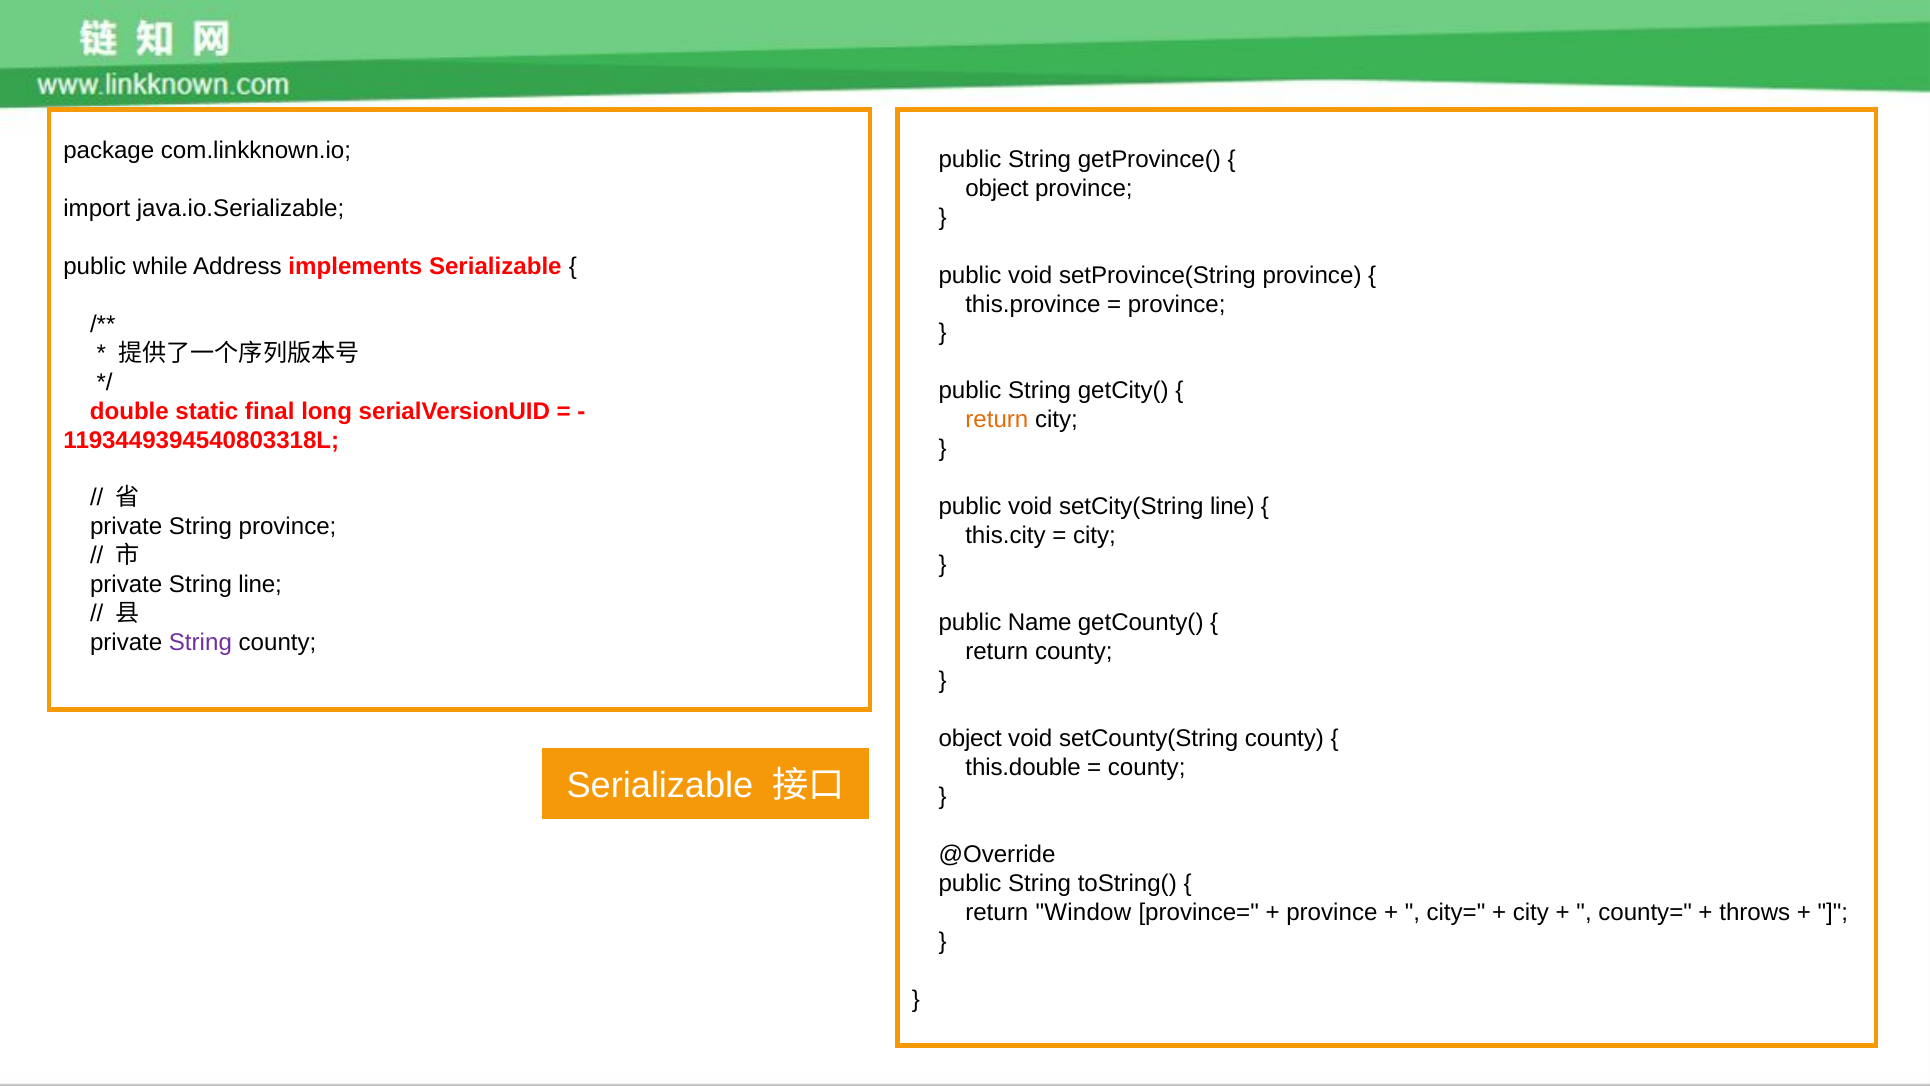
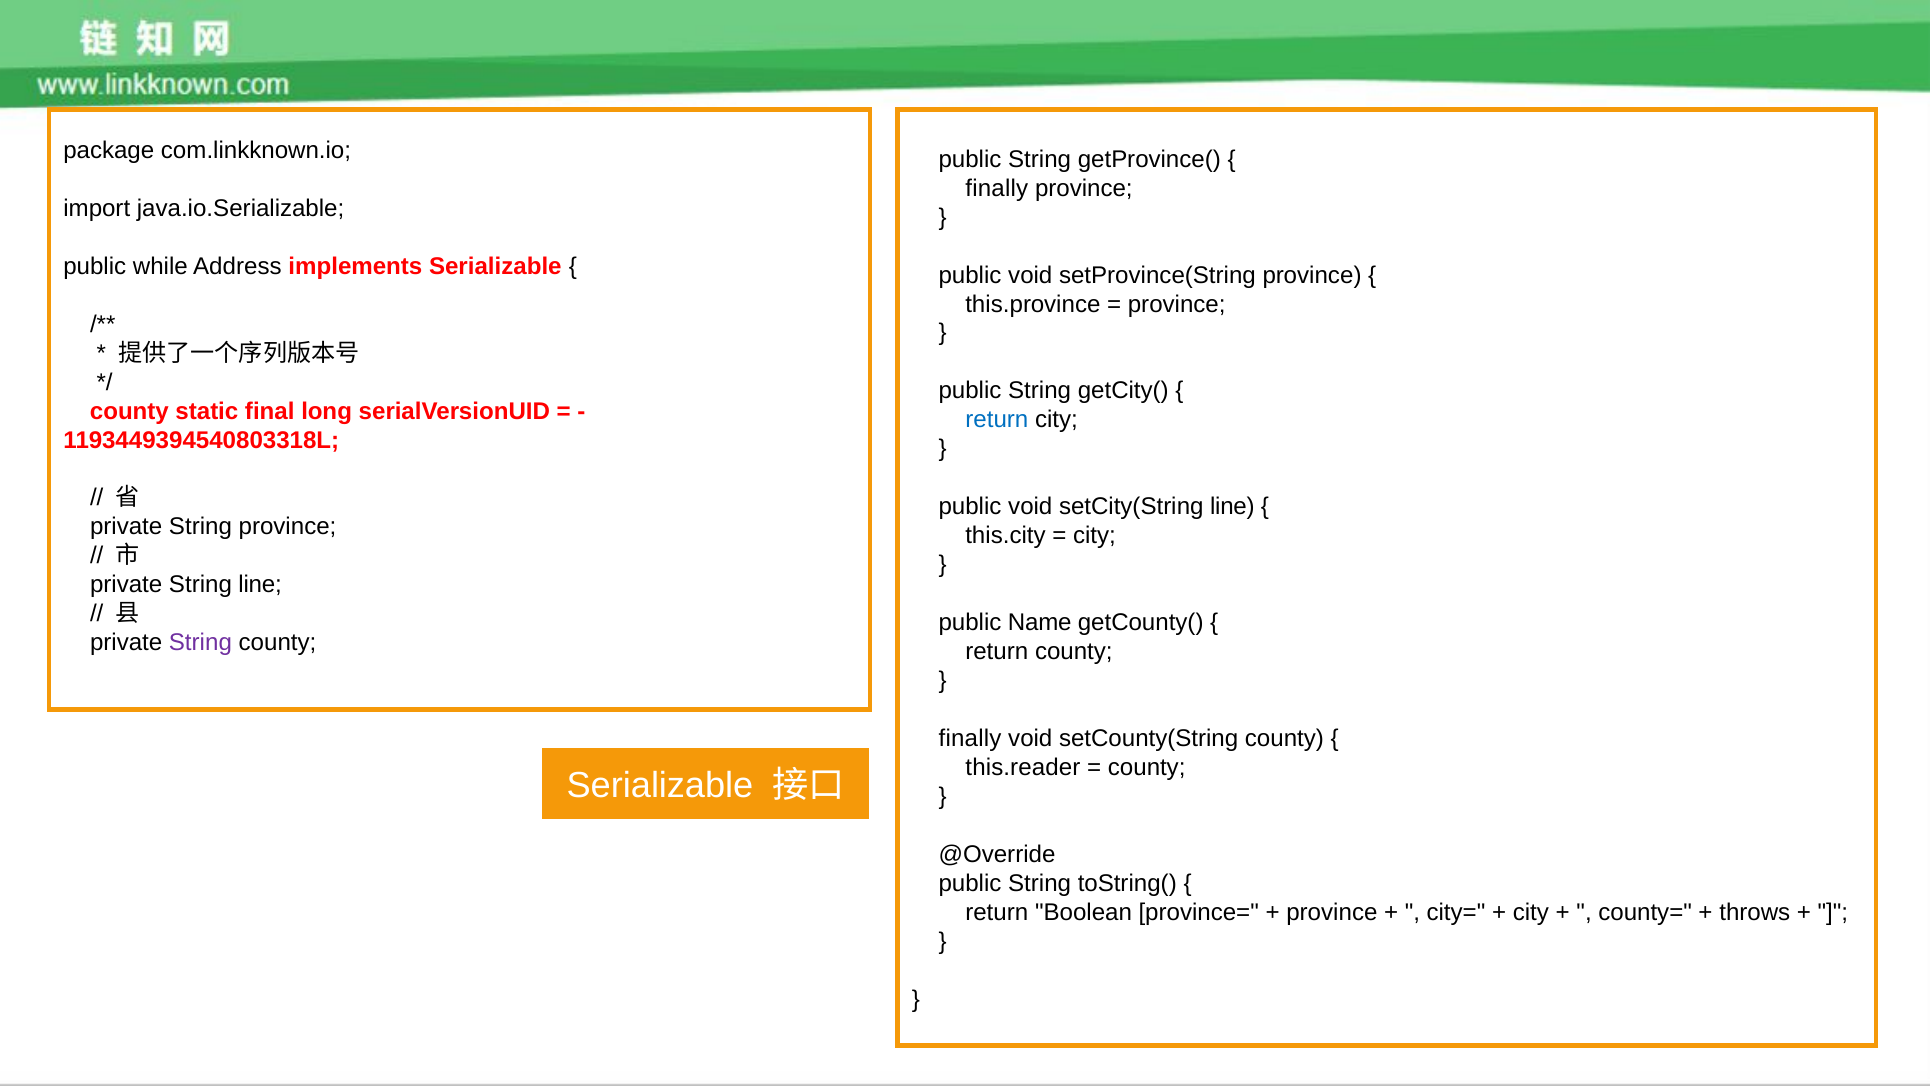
object at (997, 188): object -> finally
double at (129, 411): double -> county
return at (997, 420) colour: orange -> blue
object at (970, 738): object -> finally
this.double: this.double -> this.reader
Window: Window -> Boolean
